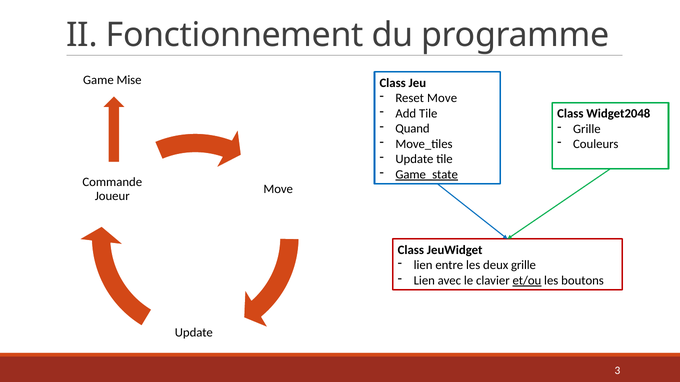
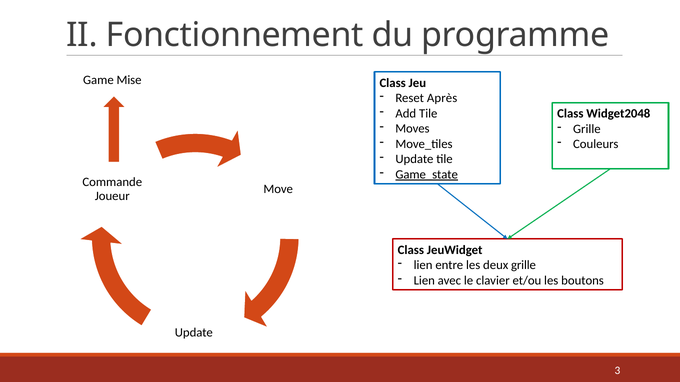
Reset Move: Move -> Après
Quand: Quand -> Moves
et/ou underline: present -> none
